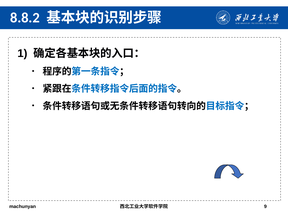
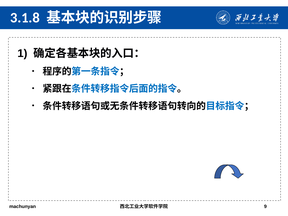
8.8.2: 8.8.2 -> 3.1.8
